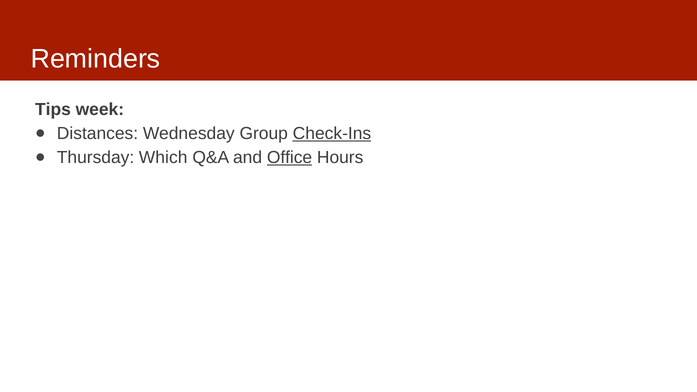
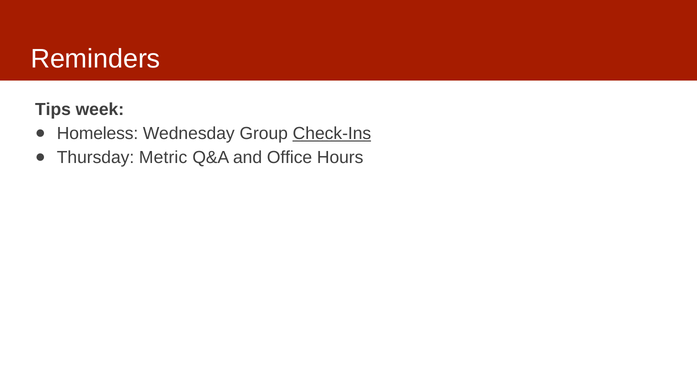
Distances: Distances -> Homeless
Which: Which -> Metric
Office underline: present -> none
